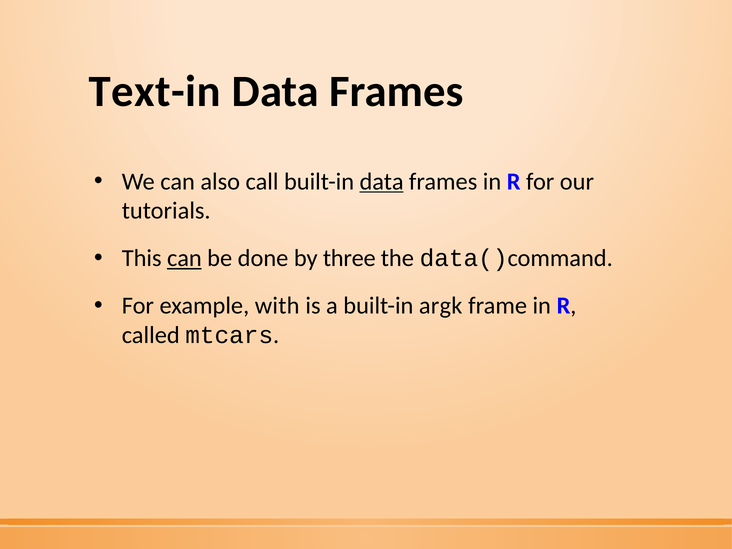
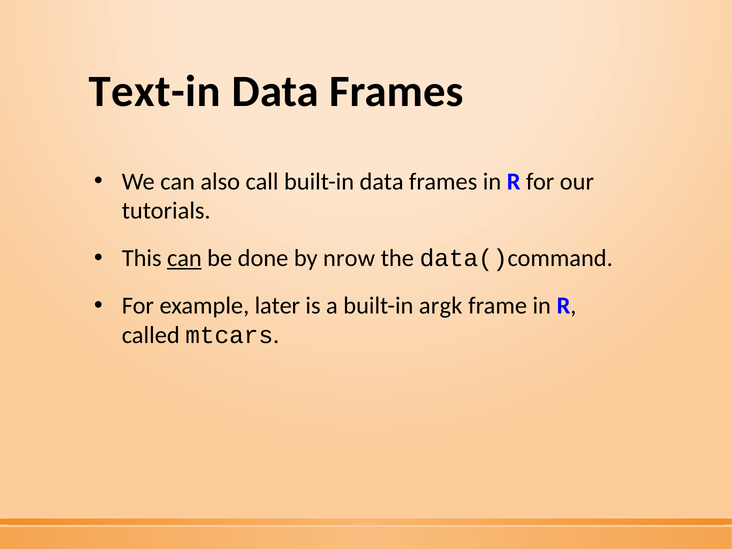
data at (382, 181) underline: present -> none
three: three -> nrow
with: with -> later
